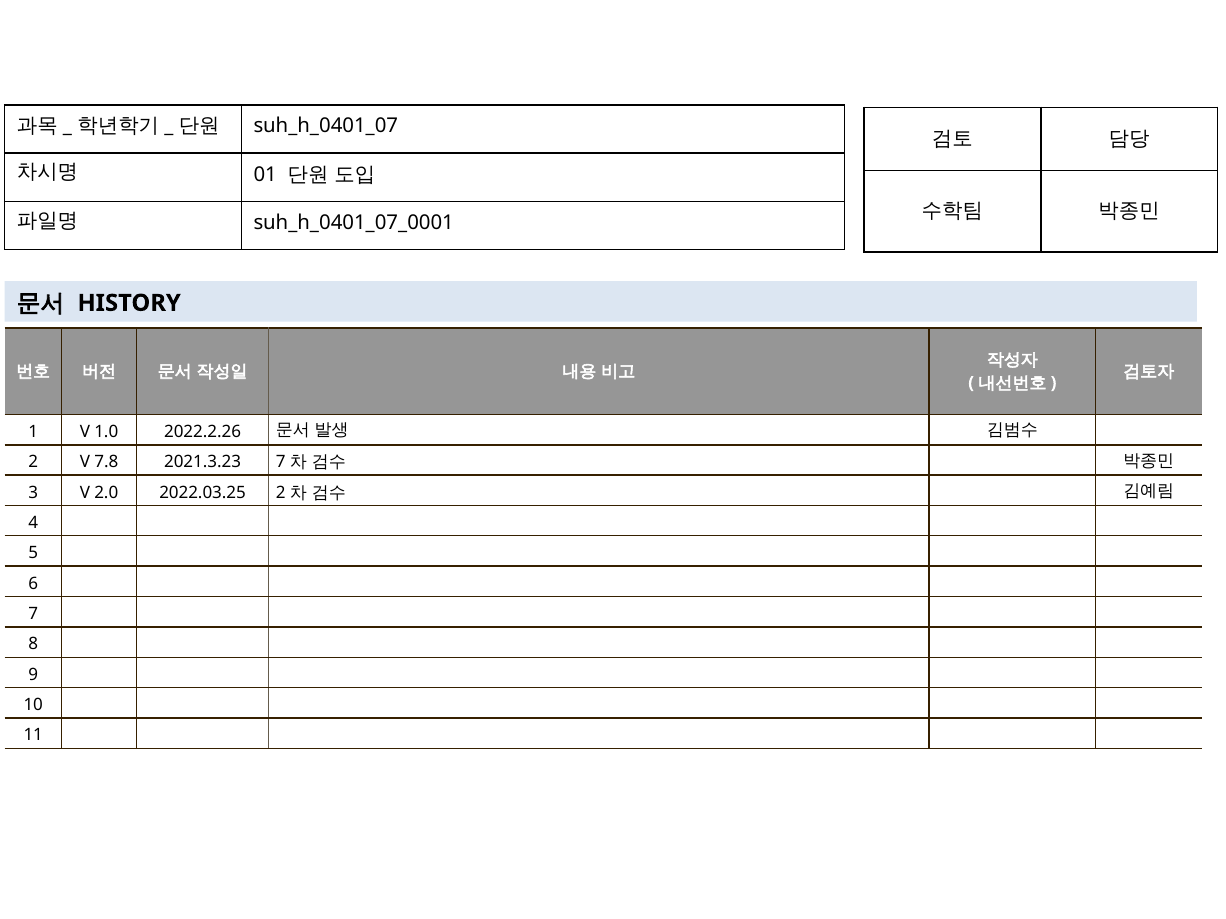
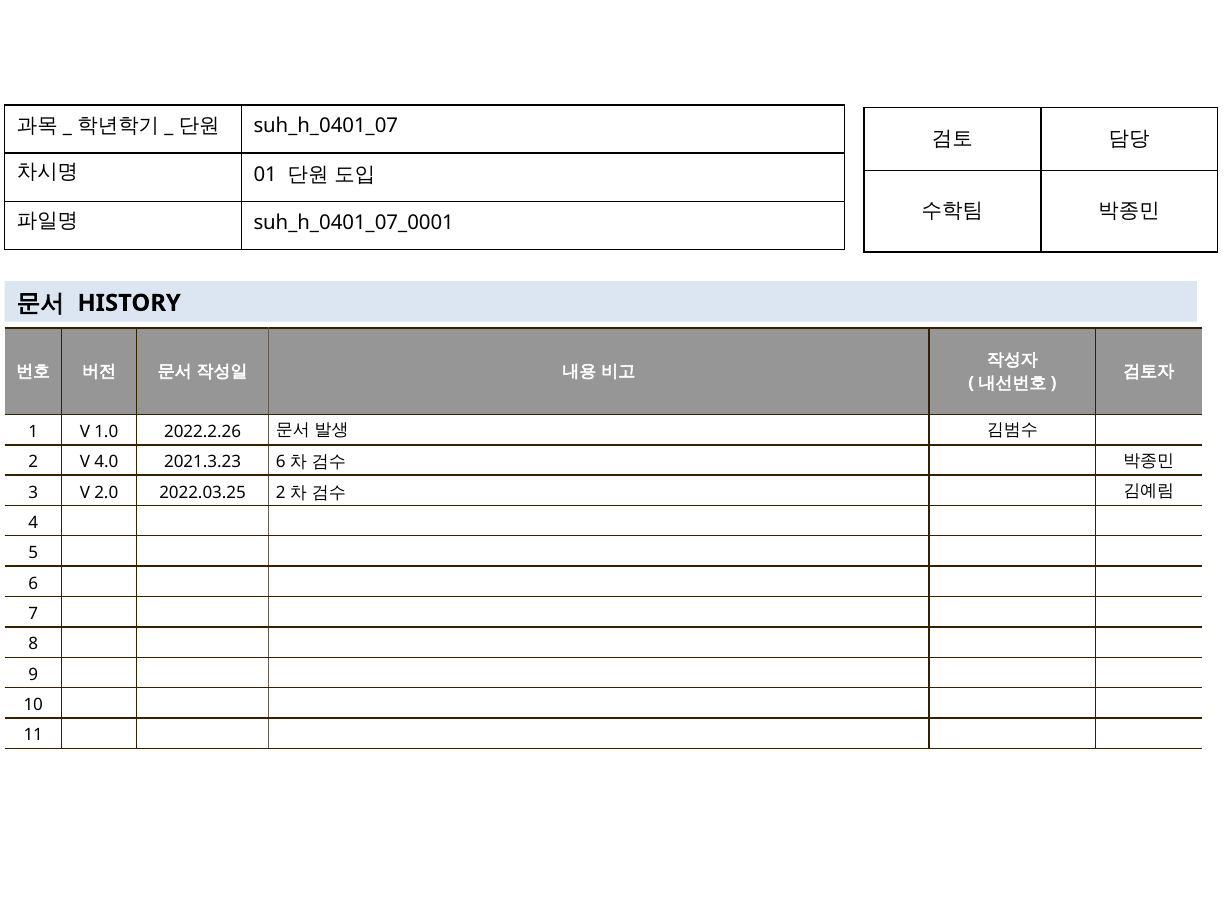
7.8: 7.8 -> 4.0
2021.3.23 7: 7 -> 6
